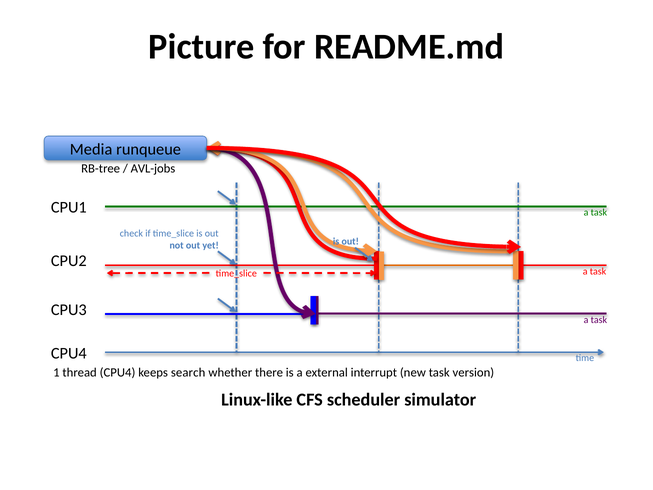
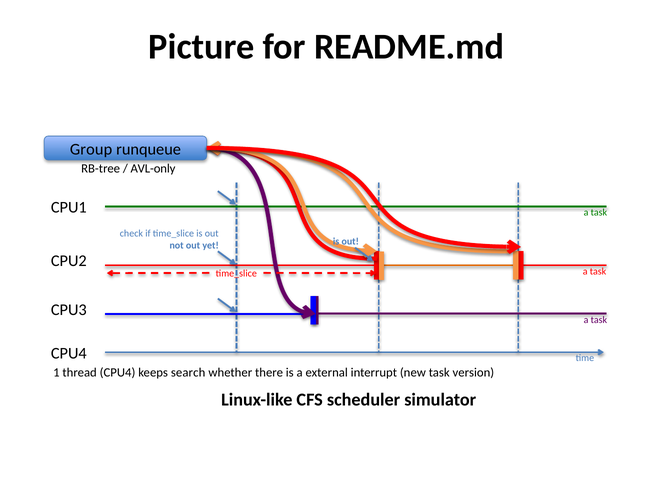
Media: Media -> Group
AVL-jobs: AVL-jobs -> AVL-only
